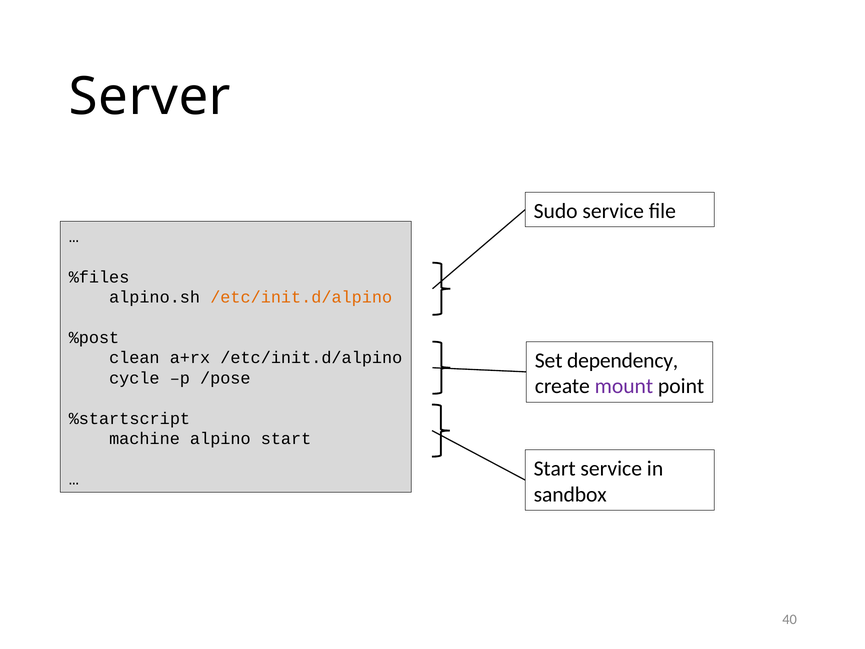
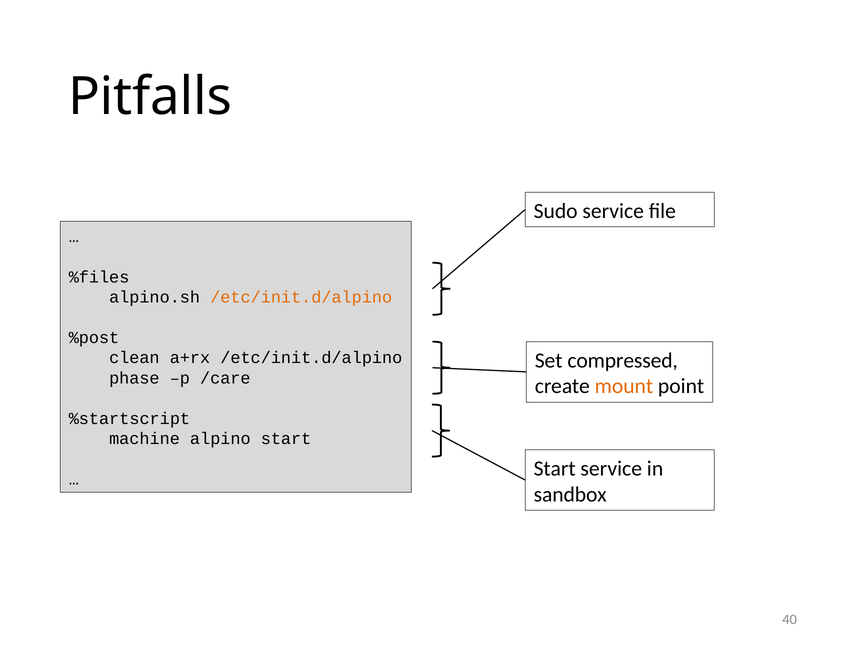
Server: Server -> Pitfalls
dependency: dependency -> compressed
cycle: cycle -> phase
/pose: /pose -> /care
mount colour: purple -> orange
